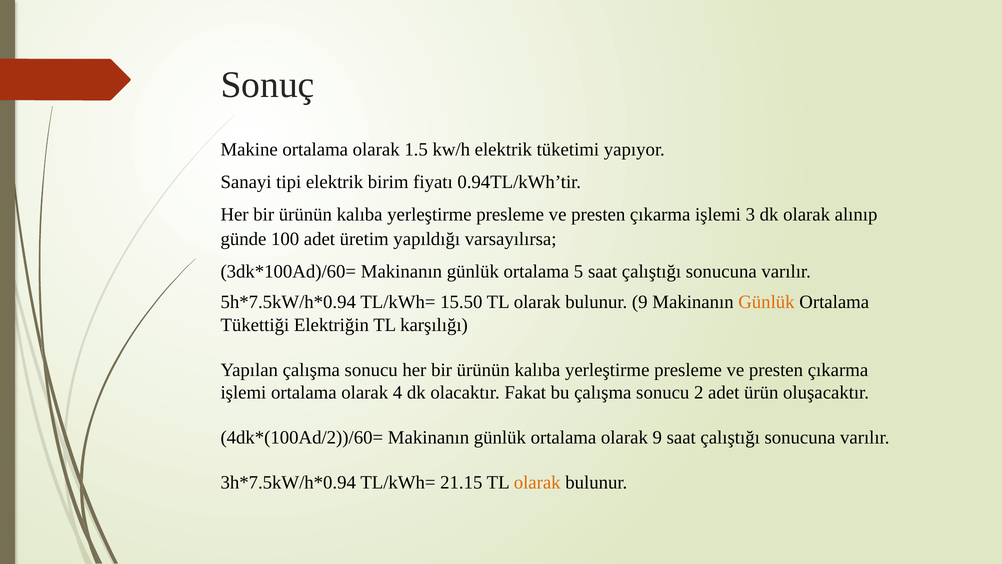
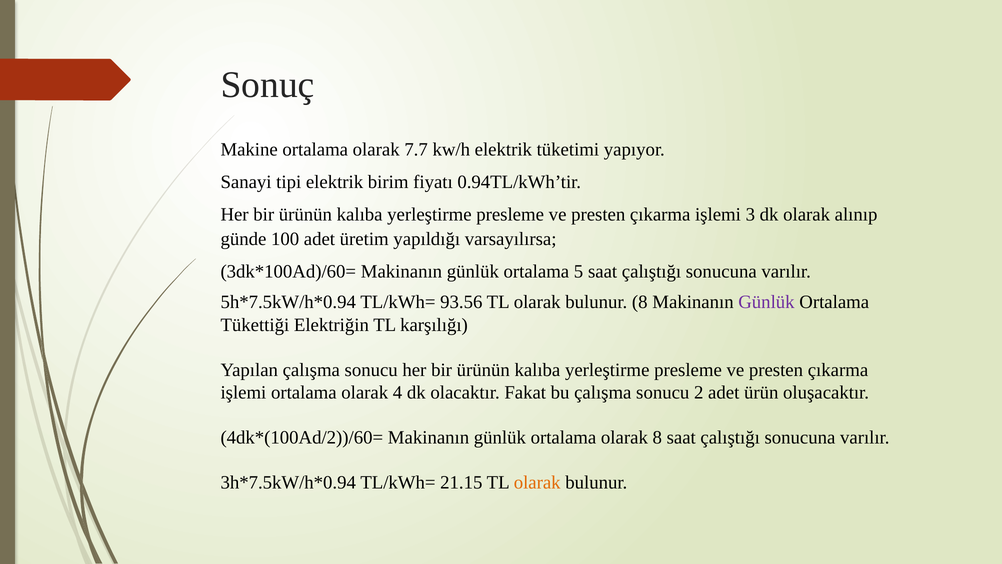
1.5: 1.5 -> 7.7
15.50: 15.50 -> 93.56
bulunur 9: 9 -> 8
Günlük at (766, 302) colour: orange -> purple
olarak 9: 9 -> 8
